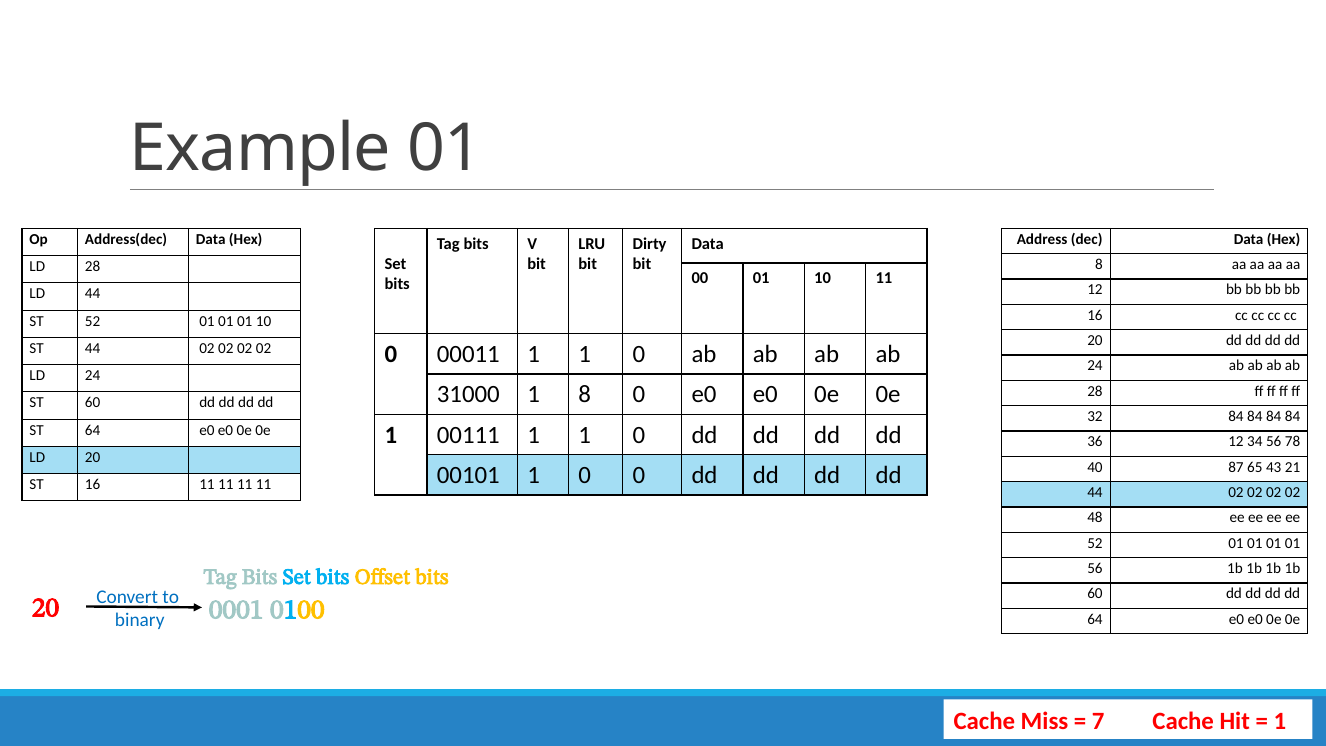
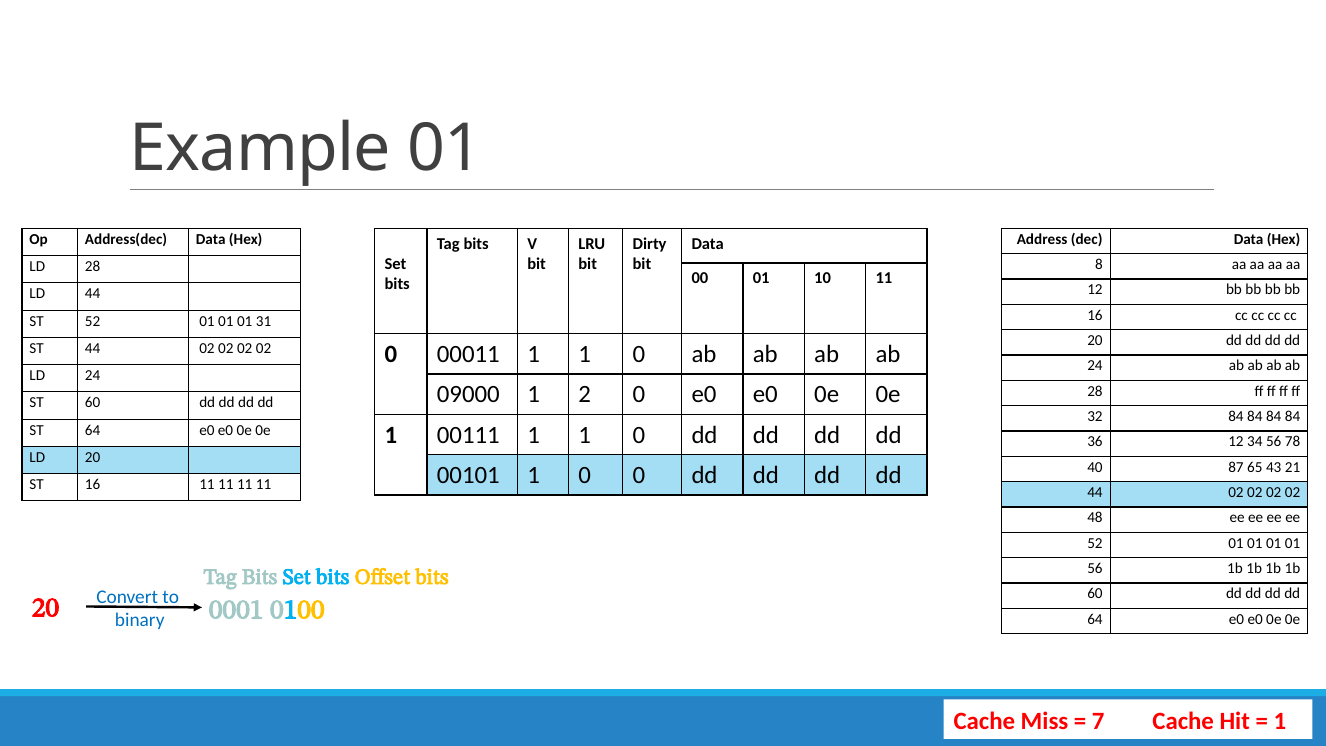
01 01 10: 10 -> 31
31000: 31000 -> 09000
1 8: 8 -> 2
